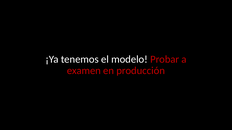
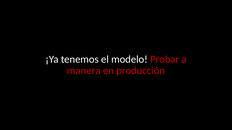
examen: examen -> manera
